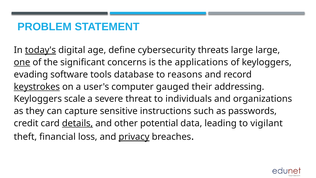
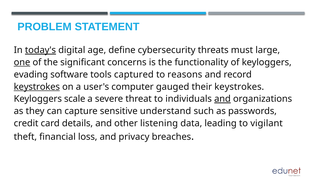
threats large: large -> must
applications: applications -> functionality
database: database -> captured
their addressing: addressing -> keystrokes
and at (222, 99) underline: none -> present
instructions: instructions -> understand
details underline: present -> none
potential: potential -> listening
privacy underline: present -> none
